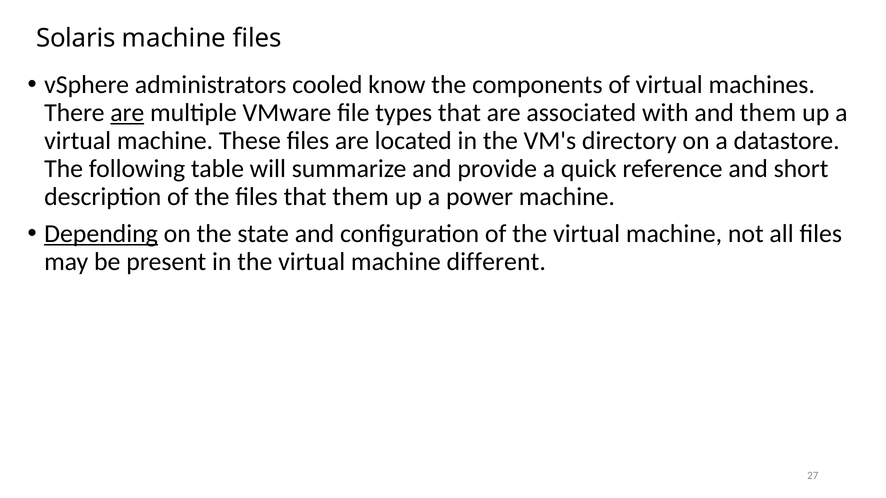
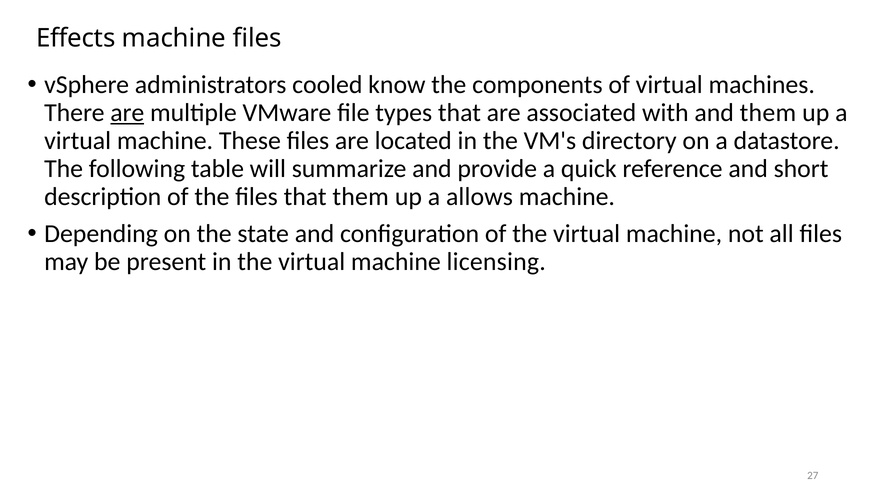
Solaris: Solaris -> Effects
power: power -> allows
Depending underline: present -> none
different: different -> licensing
